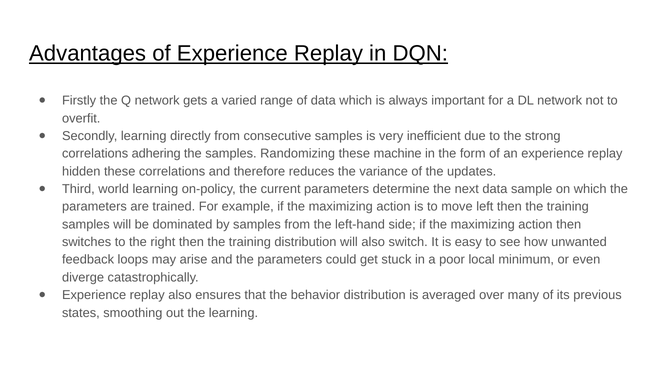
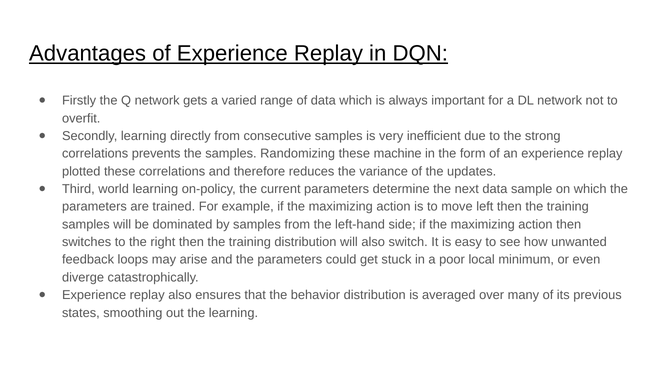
adhering: adhering -> prevents
hidden: hidden -> plotted
